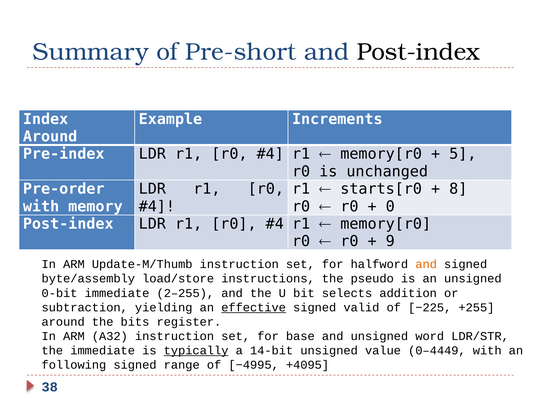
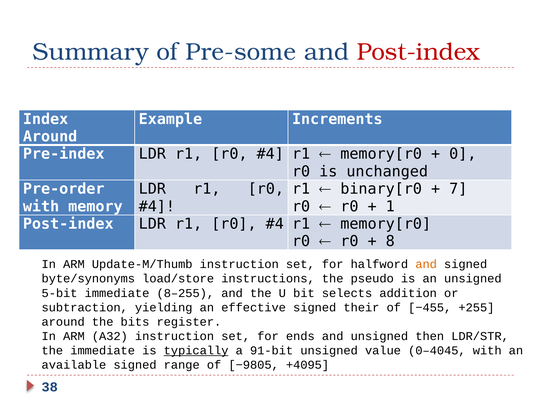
Pre-short: Pre-short -> Pre-some
Post-index at (418, 52) colour: black -> red
5: 5 -> 0
starts[r0: starts[r0 -> binary[r0
8: 8 -> 7
0: 0 -> 1
9: 9 -> 8
byte/assembly: byte/assembly -> byte/synonyms
0‑bit: 0‑bit -> 5‑bit
2–255: 2–255 -> 8–255
effective underline: present -> none
valid: valid -> their
−225: −225 -> −455
base: base -> ends
word: word -> then
14‑bit: 14‑bit -> 91‑bit
0–4449: 0–4449 -> 0–4045
following: following -> available
−4995: −4995 -> −9805
